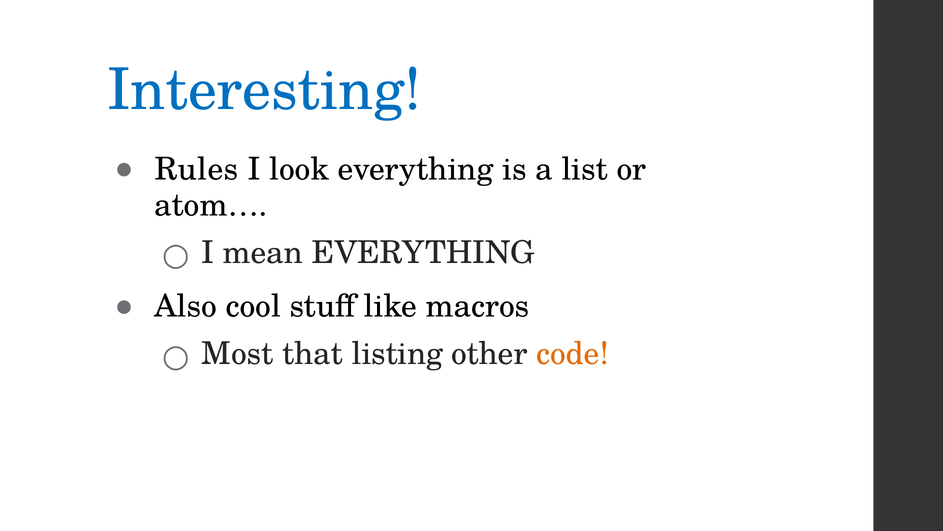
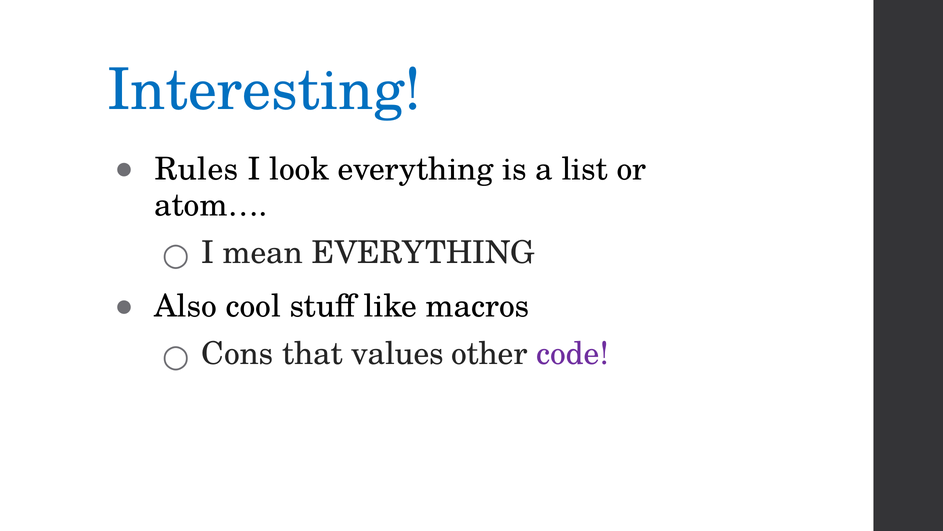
Most: Most -> Cons
listing: listing -> values
code colour: orange -> purple
